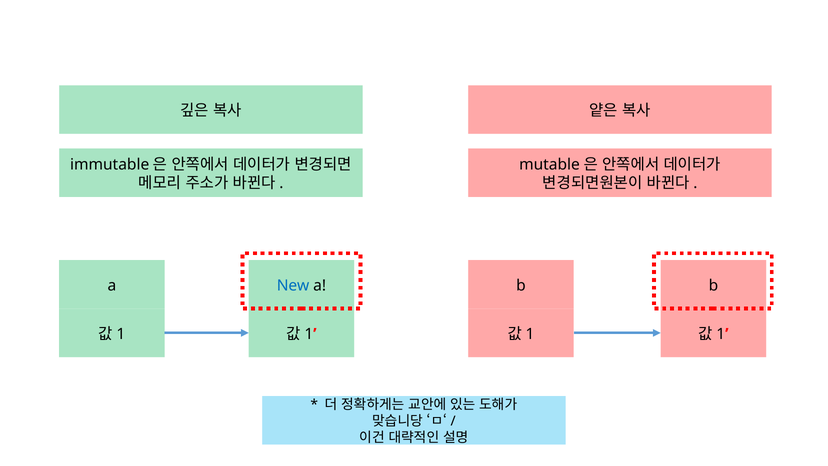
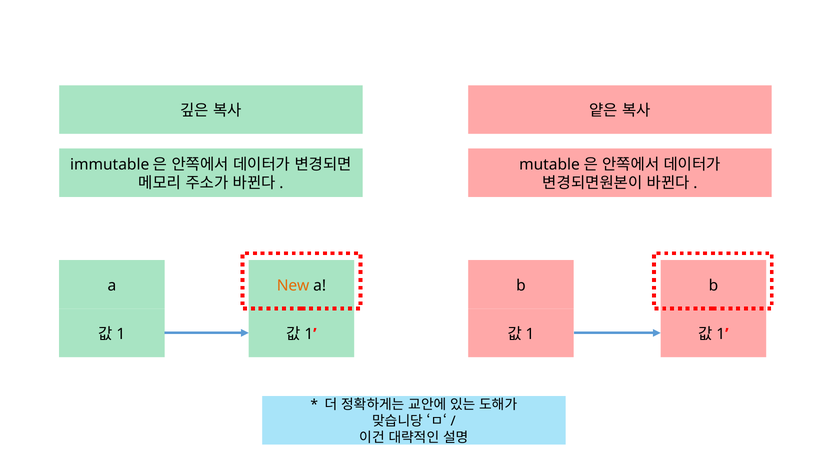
New colour: blue -> orange
